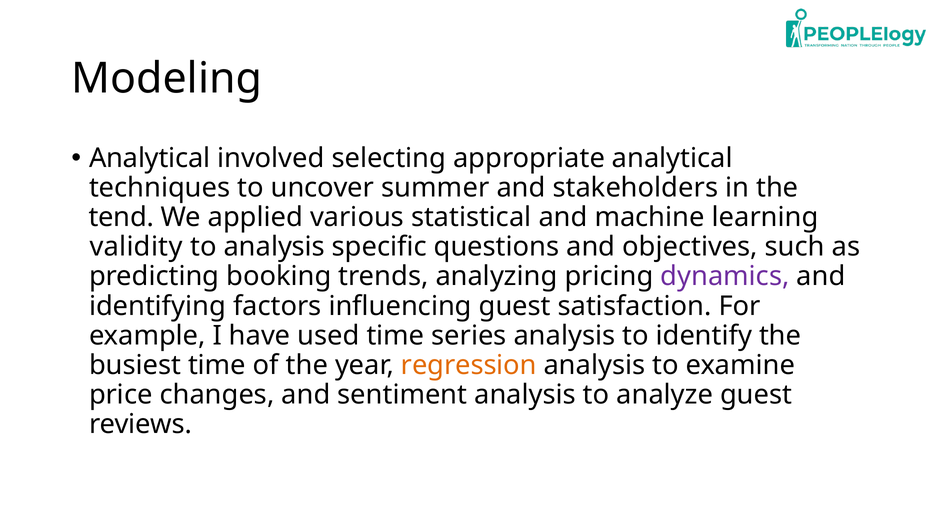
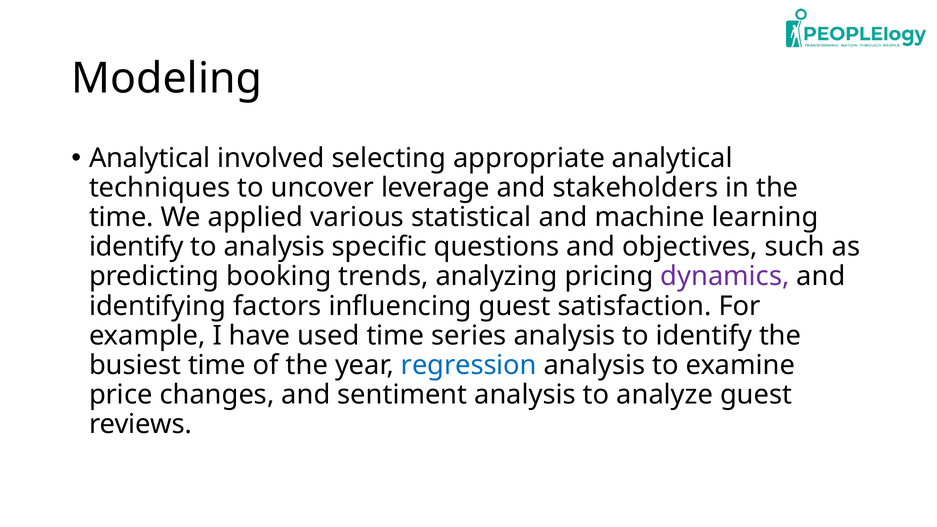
summer: summer -> leverage
tend at (121, 217): tend -> time
validity at (136, 247): validity -> identify
regression colour: orange -> blue
